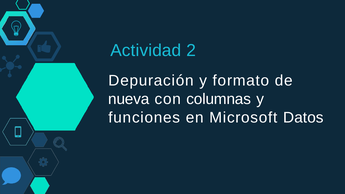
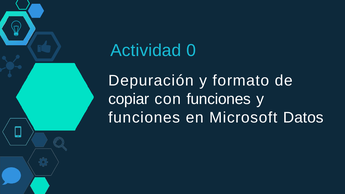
2: 2 -> 0
nueva: nueva -> copiar
con columnas: columnas -> funciones
